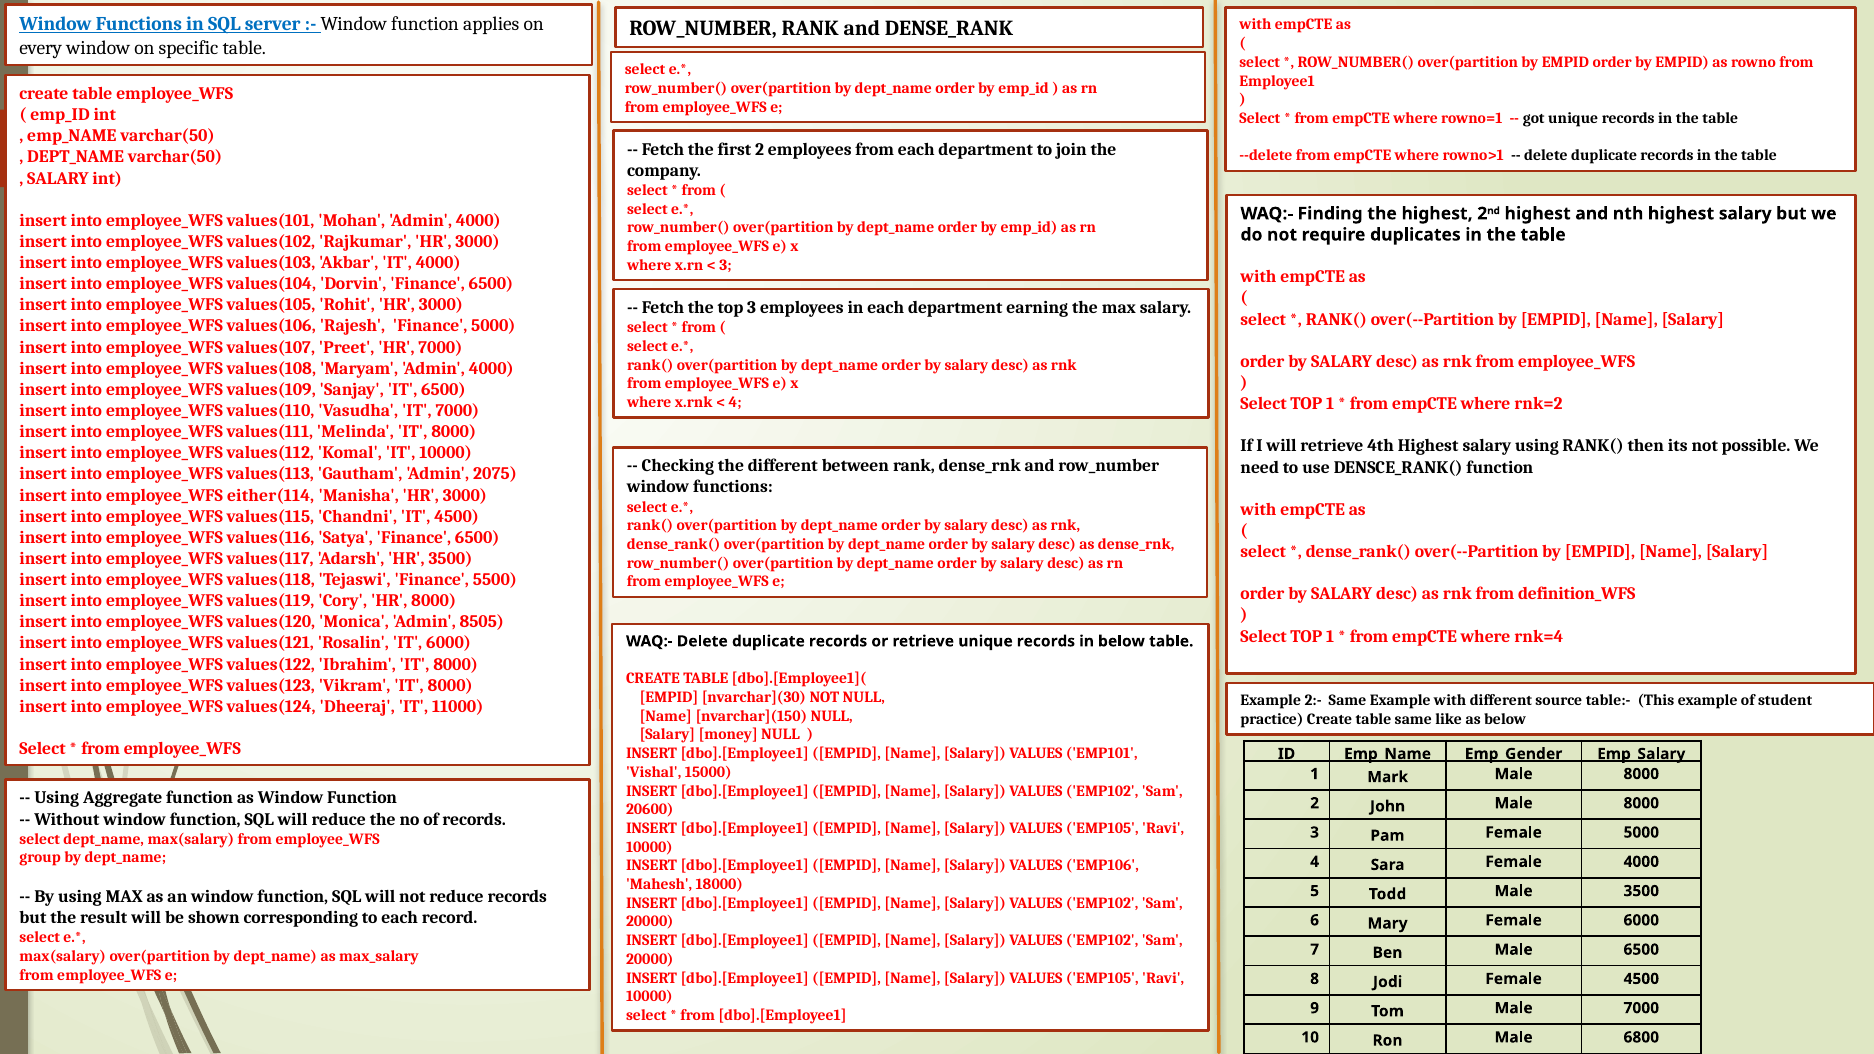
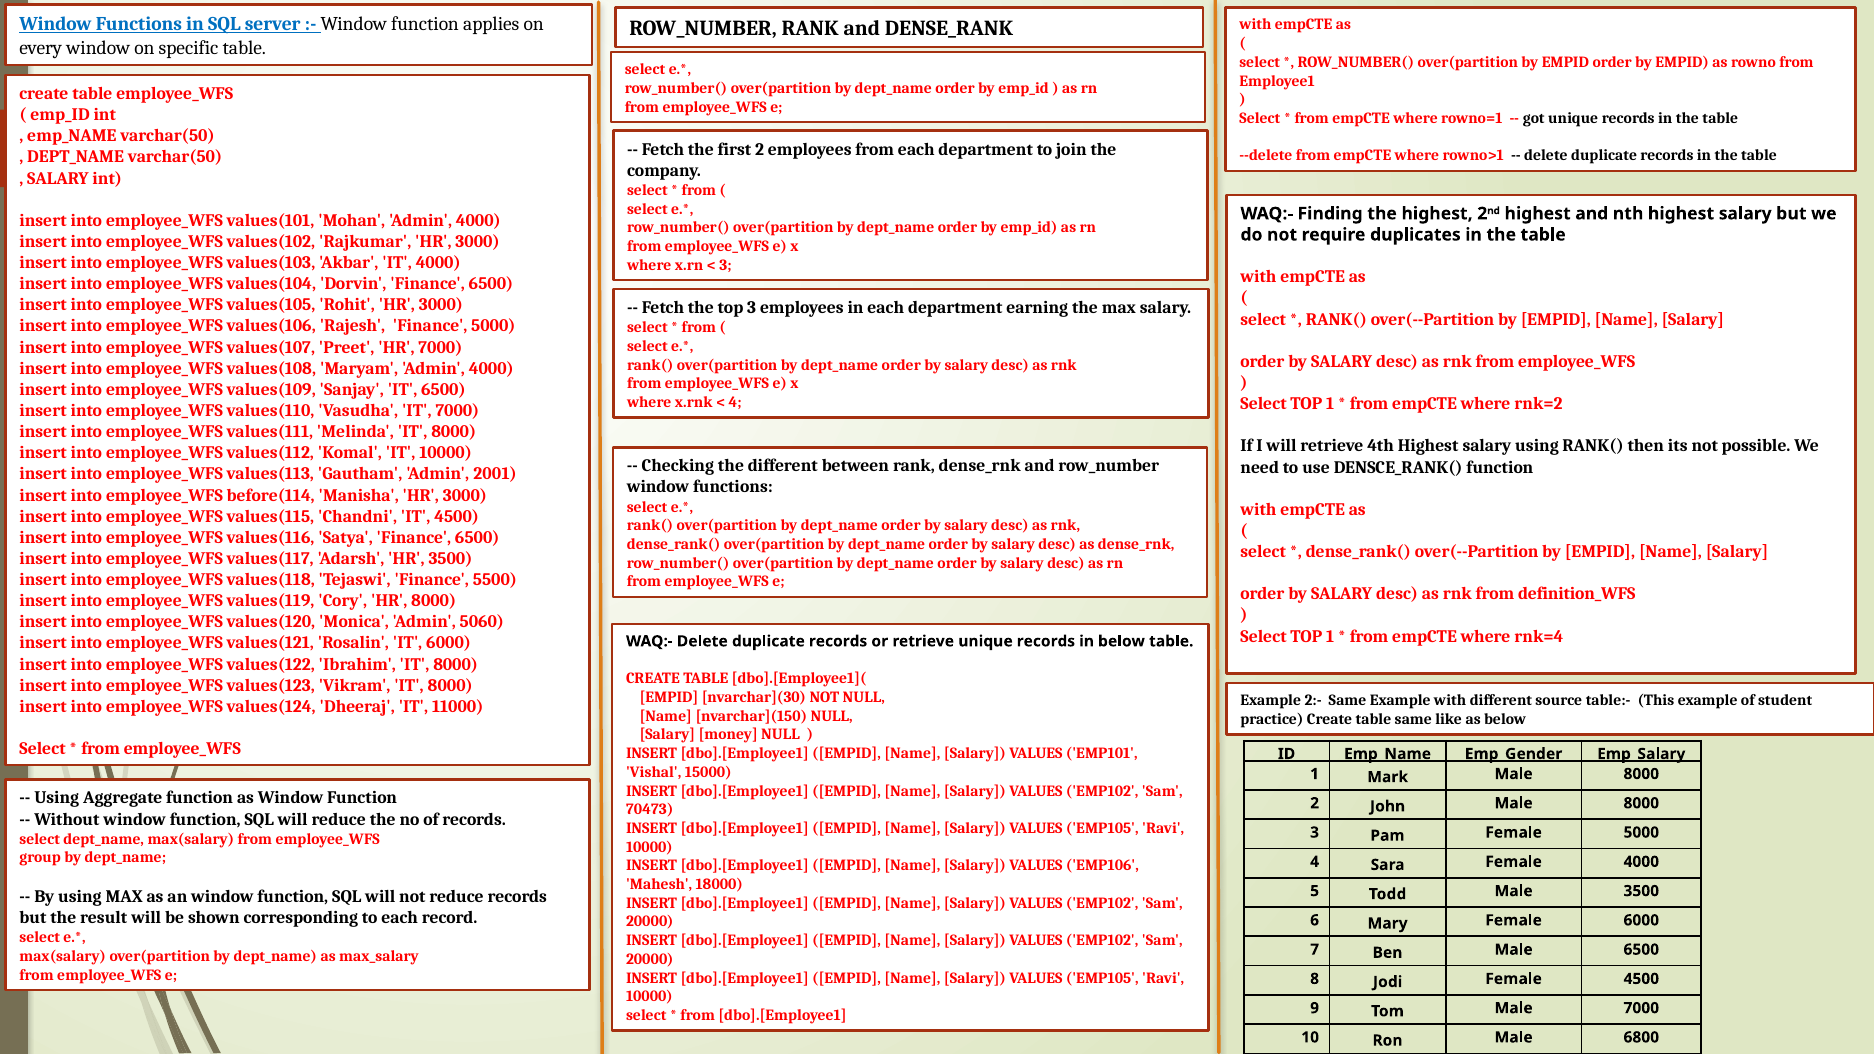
2075: 2075 -> 2001
either(114: either(114 -> before(114
8505: 8505 -> 5060
20600: 20600 -> 70473
